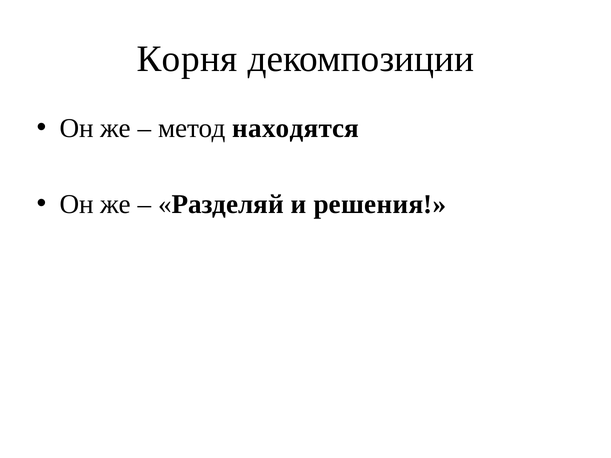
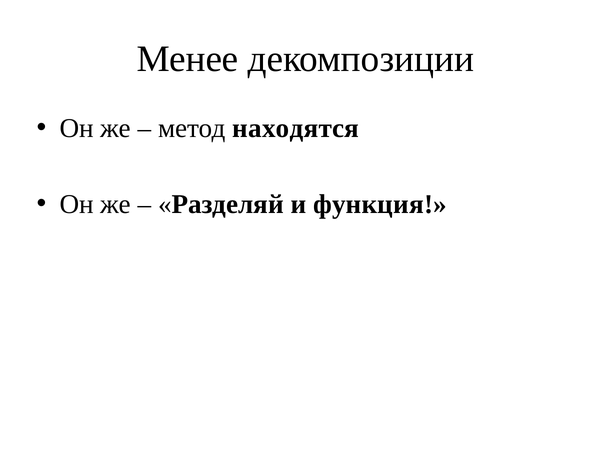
Корня: Корня -> Менее
решения: решения -> функция
